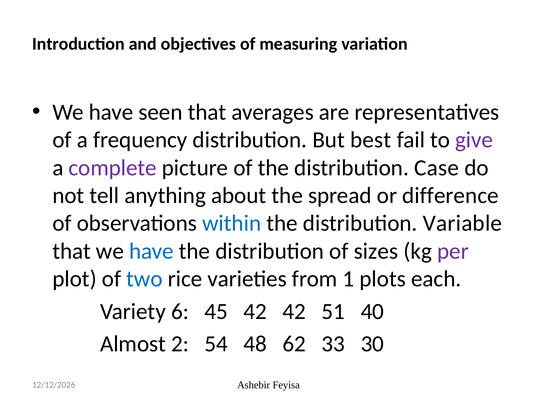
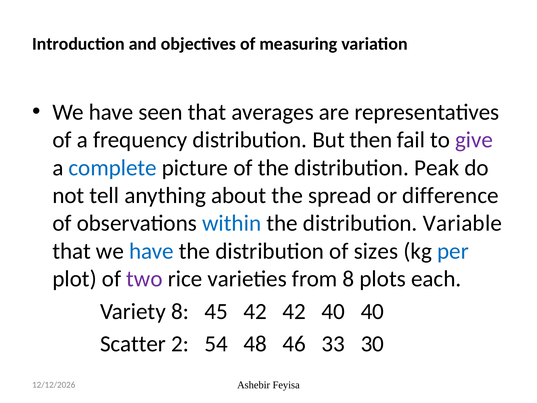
best: best -> then
complete colour: purple -> blue
Case: Case -> Peak
per colour: purple -> blue
two colour: blue -> purple
from 1: 1 -> 8
Variety 6: 6 -> 8
42 51: 51 -> 40
Almost: Almost -> Scatter
62: 62 -> 46
